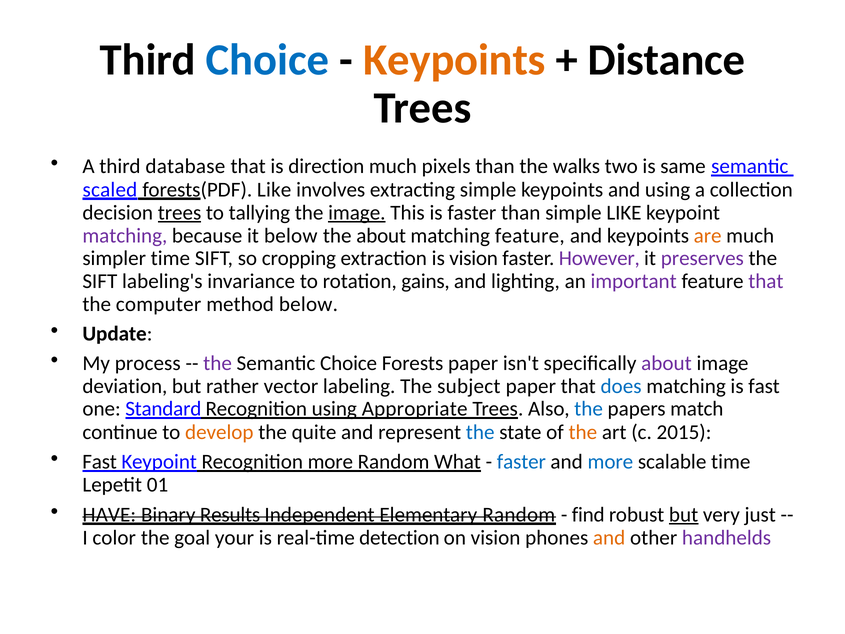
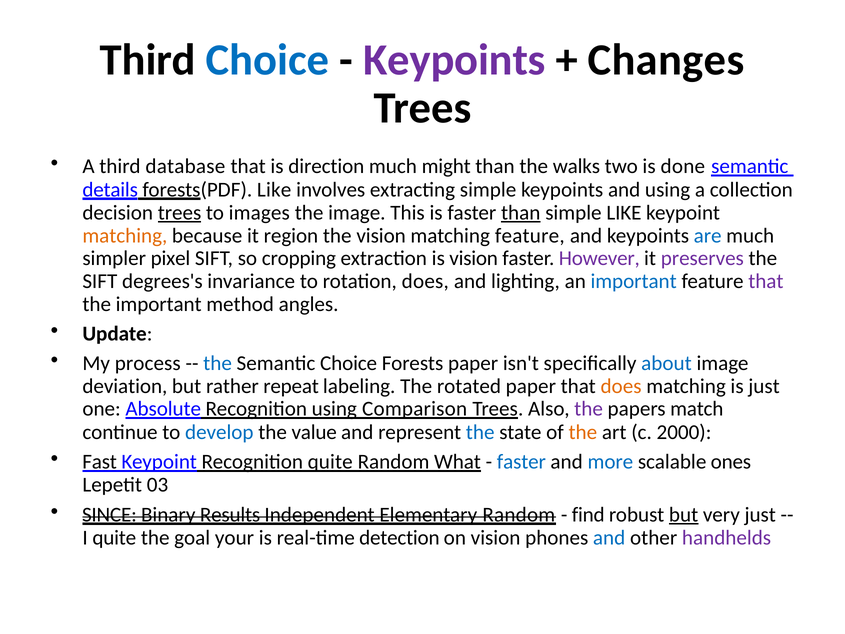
Keypoints at (454, 60) colour: orange -> purple
Distance: Distance -> Changes
pixels: pixels -> might
same: same -> done
scaled: scaled -> details
tallying: tallying -> images
image at (357, 213) underline: present -> none
than at (521, 213) underline: none -> present
matching at (125, 236) colour: purple -> orange
it below: below -> region
the about: about -> vision
are colour: orange -> blue
simpler time: time -> pixel
labeling's: labeling's -> degrees's
rotation gains: gains -> does
important at (634, 281) colour: purple -> blue
the computer: computer -> important
method below: below -> angles
the at (218, 363) colour: purple -> blue
about at (666, 363) colour: purple -> blue
vector: vector -> repeat
subject: subject -> rotated
does at (621, 386) colour: blue -> orange
is fast: fast -> just
Standard: Standard -> Absolute
Appropriate: Appropriate -> Comparison
the at (589, 409) colour: blue -> purple
develop colour: orange -> blue
quite: quite -> value
2015: 2015 -> 2000
Recognition more: more -> quite
scalable time: time -> ones
01: 01 -> 03
HAVE: HAVE -> SINCE
I color: color -> quite
and at (609, 538) colour: orange -> blue
